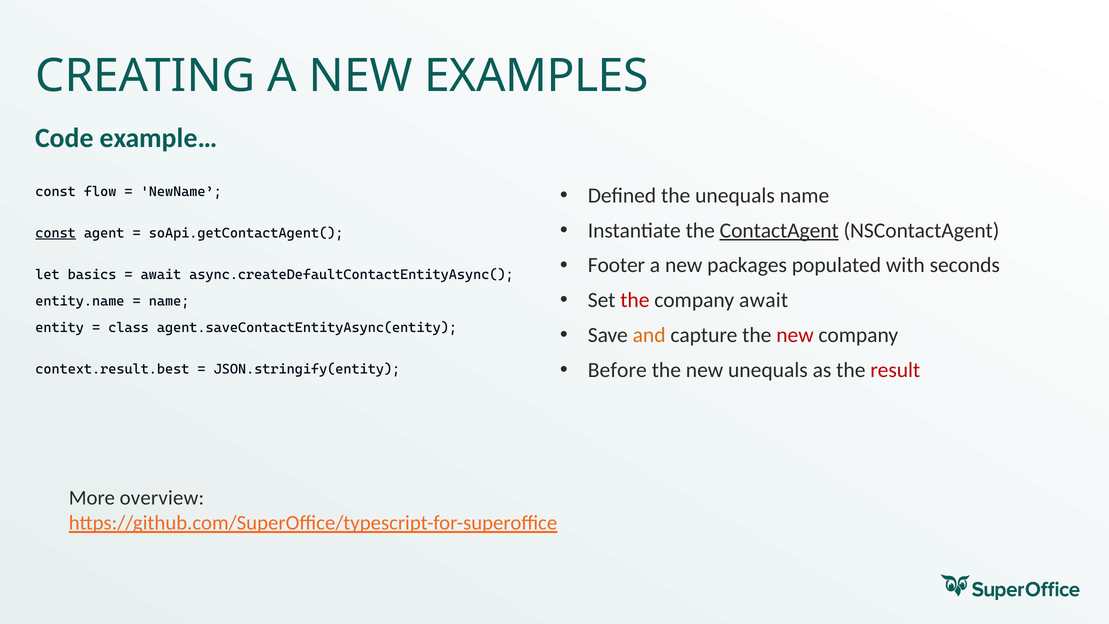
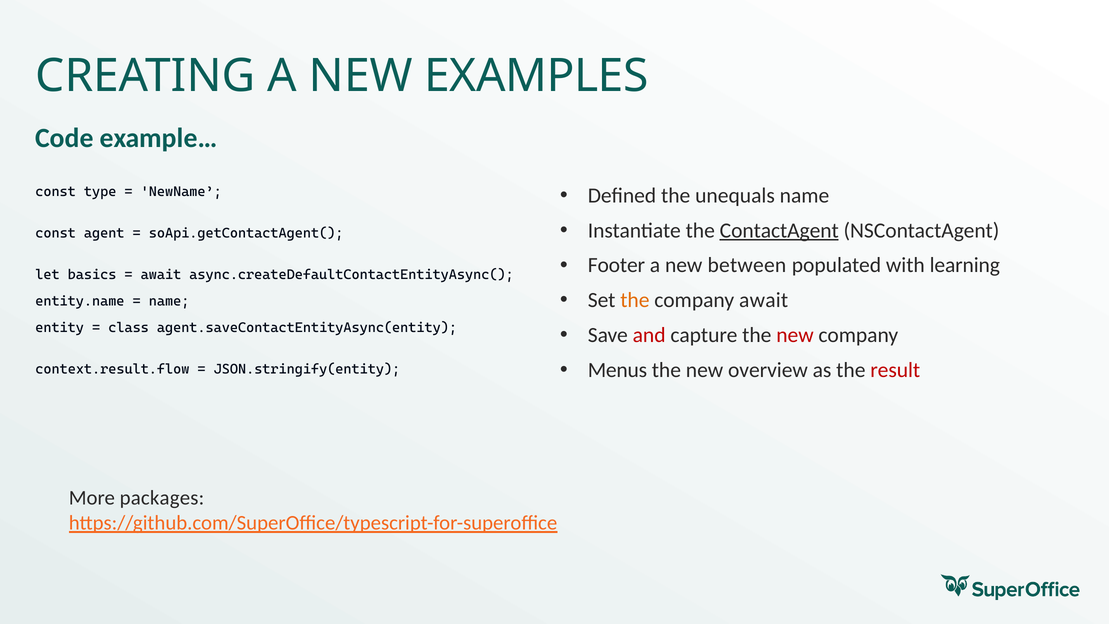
flow: flow -> type
const at (56, 233) underline: present -> none
packages: packages -> between
seconds: seconds -> learning
the at (635, 300) colour: red -> orange
and colour: orange -> red
Before: Before -> Menus
new unequals: unequals -> overview
context.result.best: context.result.best -> context.result.flow
overview: overview -> packages
